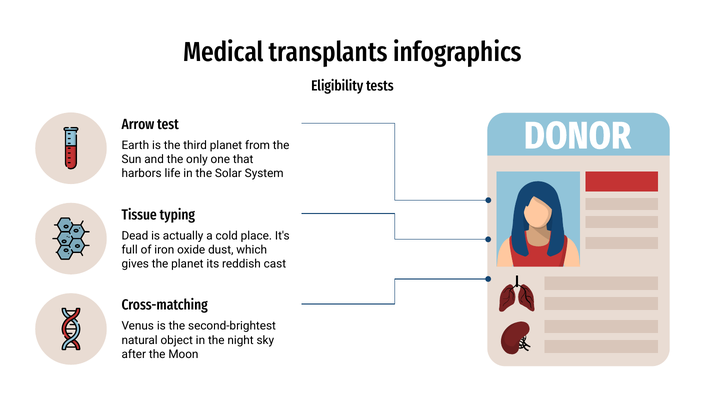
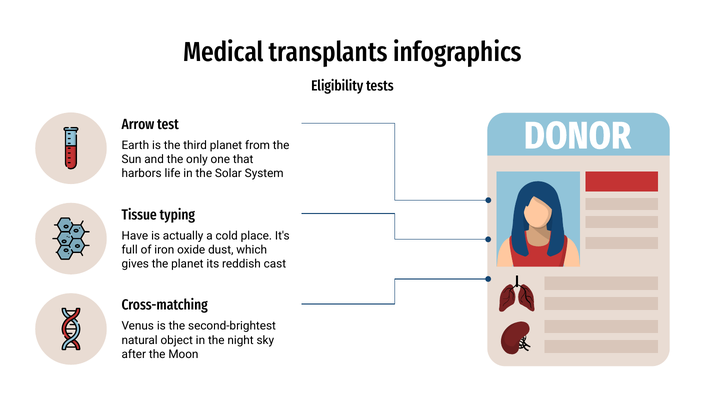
Dead: Dead -> Have
